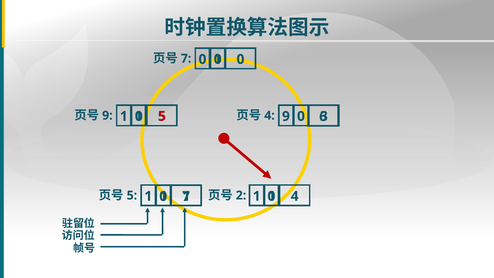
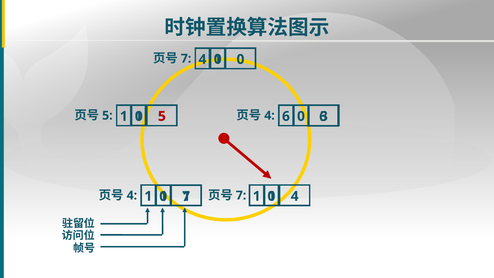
7 0: 0 -> 4
9 at (107, 115): 9 -> 5
4 9: 9 -> 6
5 at (132, 195): 5 -> 4
2 at (241, 195): 2 -> 7
